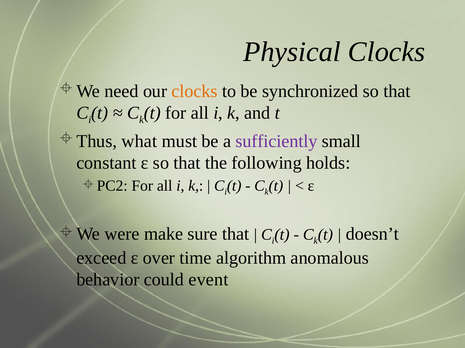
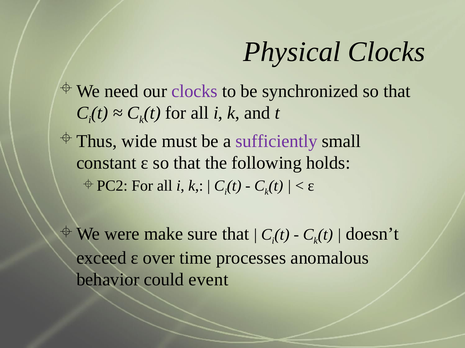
clocks at (195, 91) colour: orange -> purple
what: what -> wide
algorithm: algorithm -> processes
